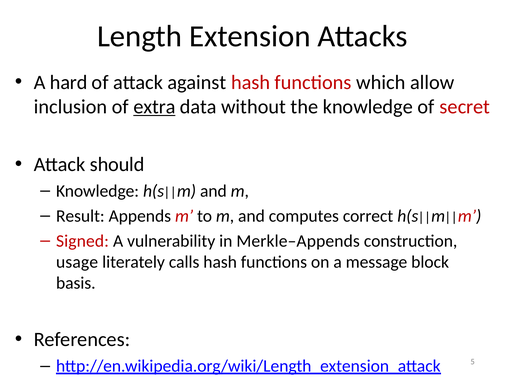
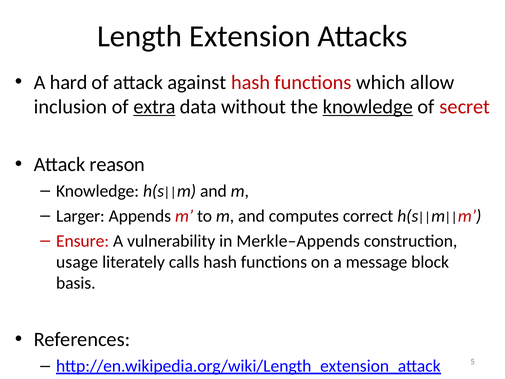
knowledge at (368, 107) underline: none -> present
should: should -> reason
Result: Result -> Larger
Signed: Signed -> Ensure
